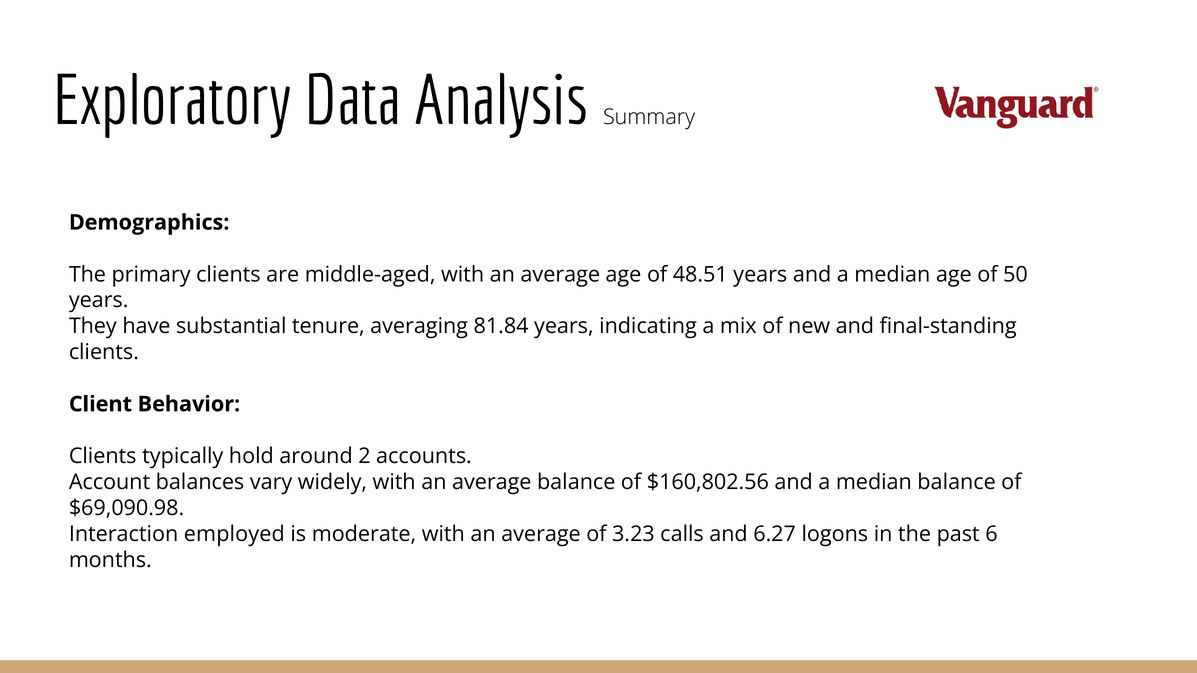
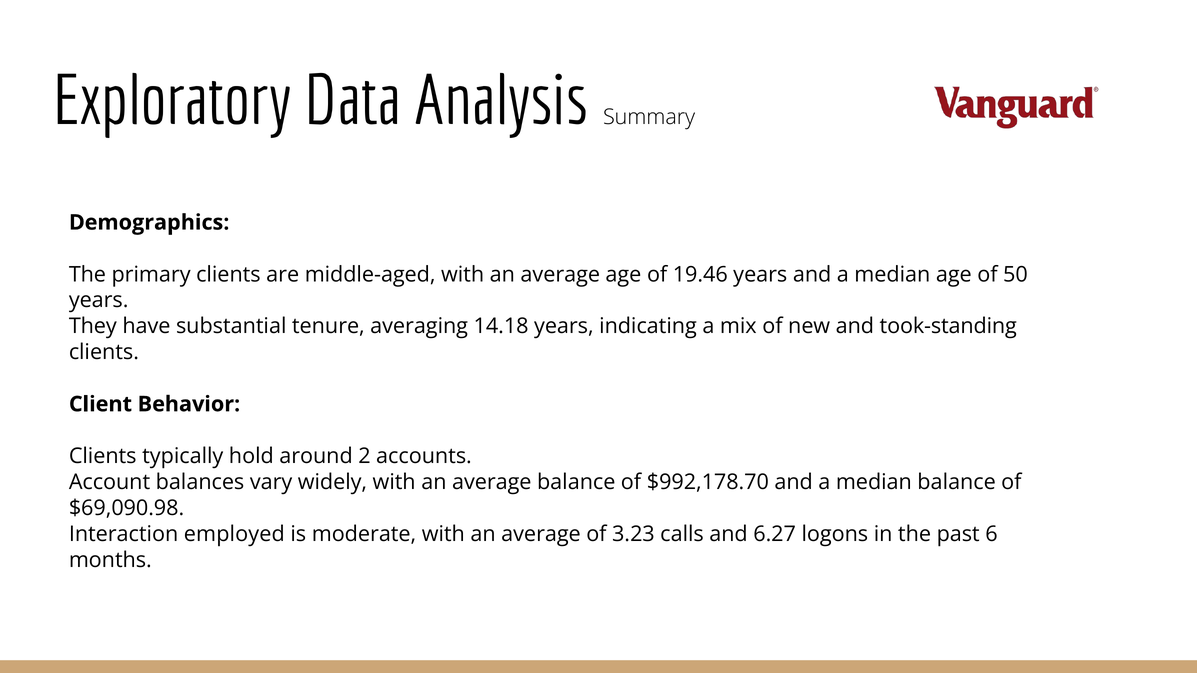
48.51: 48.51 -> 19.46
81.84: 81.84 -> 14.18
final-standing: final-standing -> took-standing
$160,802.56: $160,802.56 -> $992,178.70
